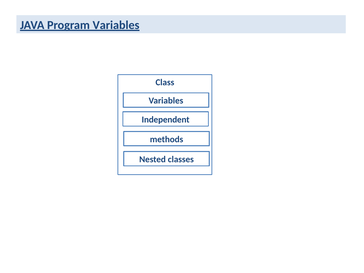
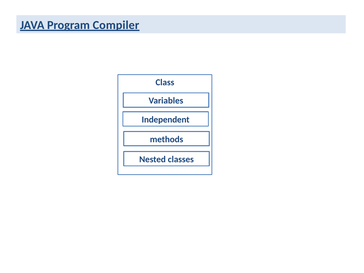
Program Variables: Variables -> Compiler
